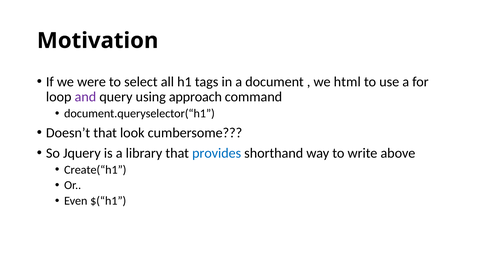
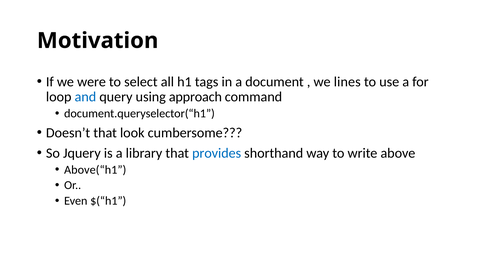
html: html -> lines
and colour: purple -> blue
Create(“h1: Create(“h1 -> Above(“h1
